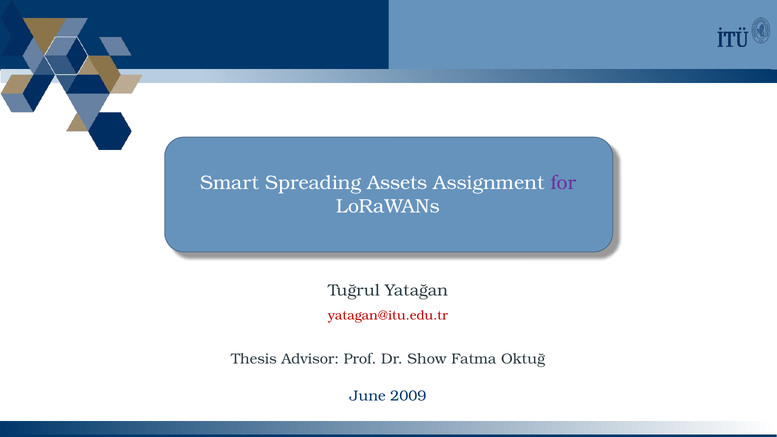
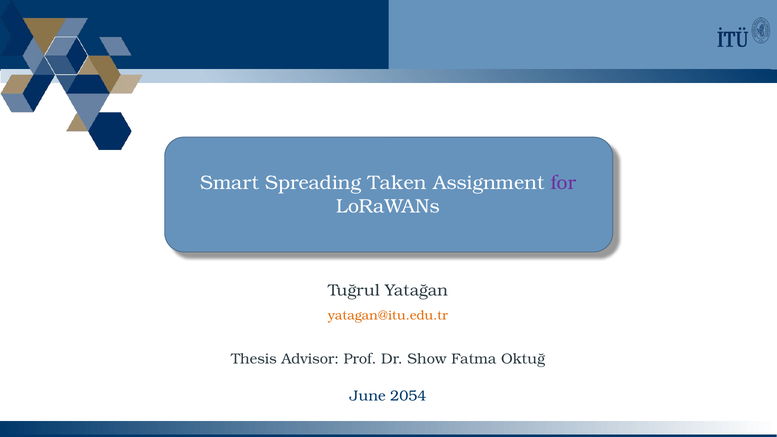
Assets: Assets -> Taken
yatagan@itu.edu.tr colour: red -> orange
2009: 2009 -> 2054
